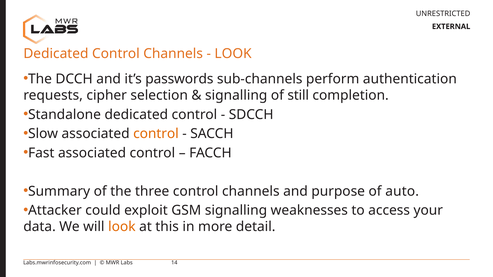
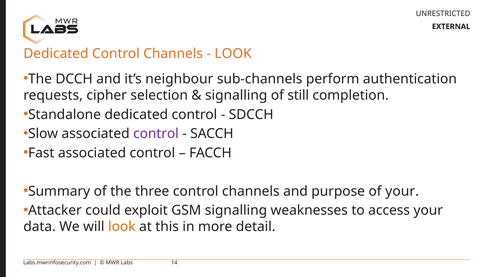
passwords: passwords -> neighbour
control at (156, 134) colour: orange -> purple
of auto: auto -> your
